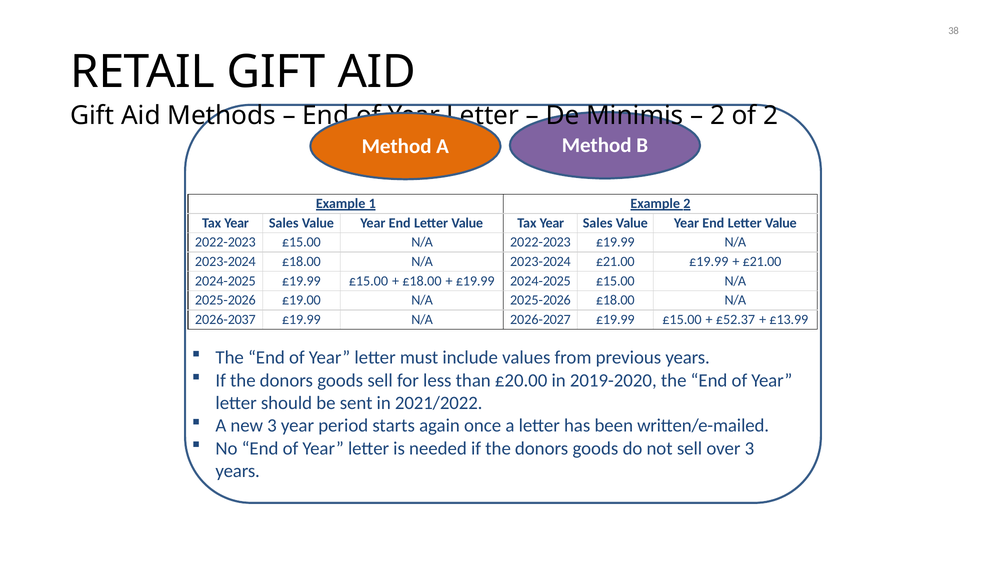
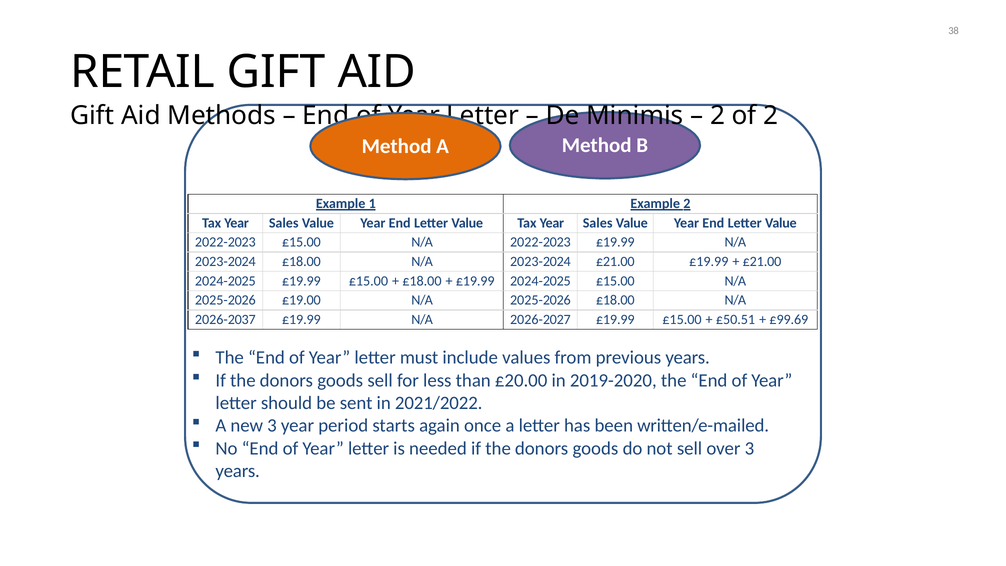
£52.37: £52.37 -> £50.51
£13.99: £13.99 -> £99.69
